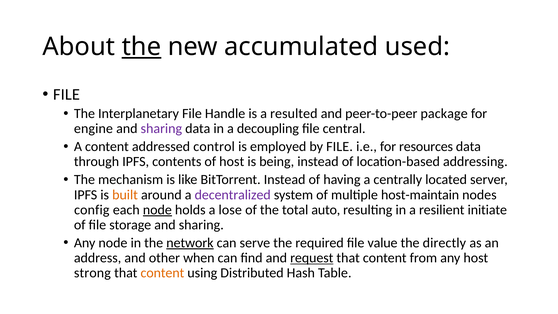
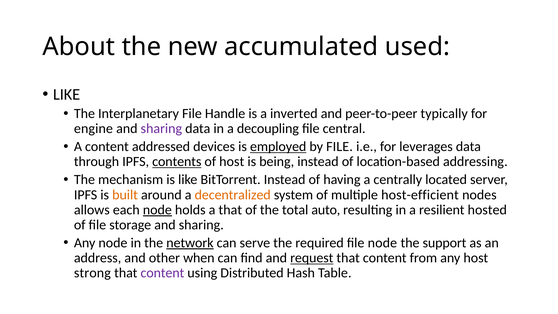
the at (141, 47) underline: present -> none
FILE at (66, 94): FILE -> LIKE
resulted: resulted -> inverted
package: package -> typically
control: control -> devices
employed underline: none -> present
resources: resources -> leverages
contents underline: none -> present
decentralized colour: purple -> orange
host-maintain: host-maintain -> host-efficient
config: config -> allows
a lose: lose -> that
initiate: initiate -> hosted
file value: value -> node
directly: directly -> support
content at (162, 273) colour: orange -> purple
